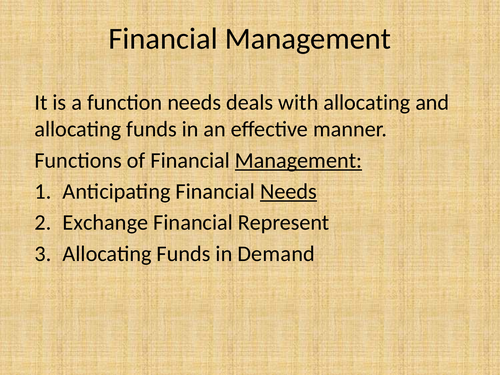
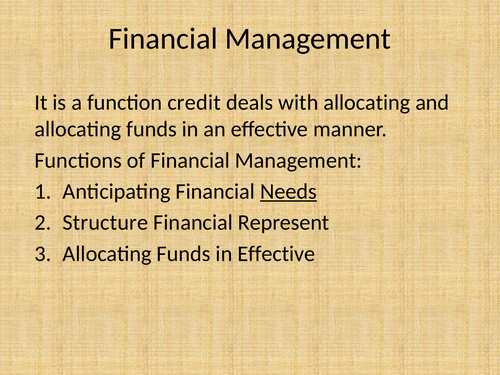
function needs: needs -> credit
Management at (298, 160) underline: present -> none
Exchange: Exchange -> Structure
in Demand: Demand -> Effective
